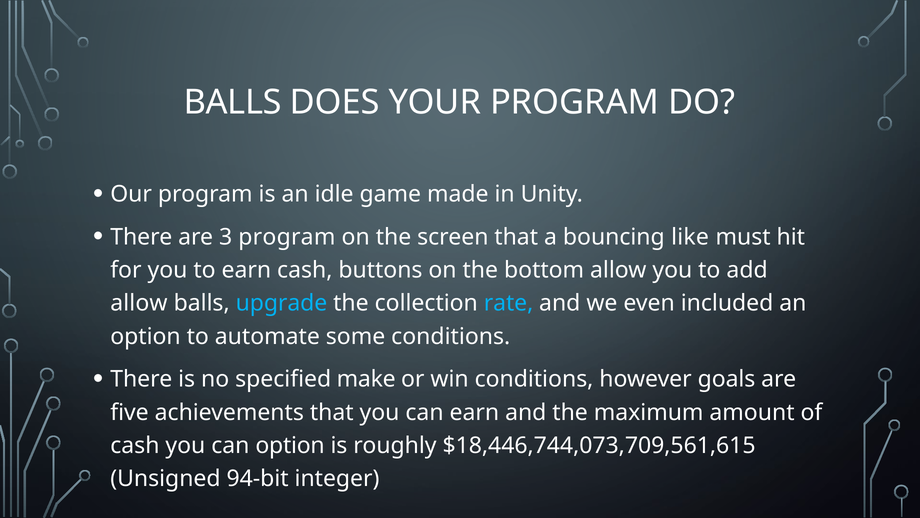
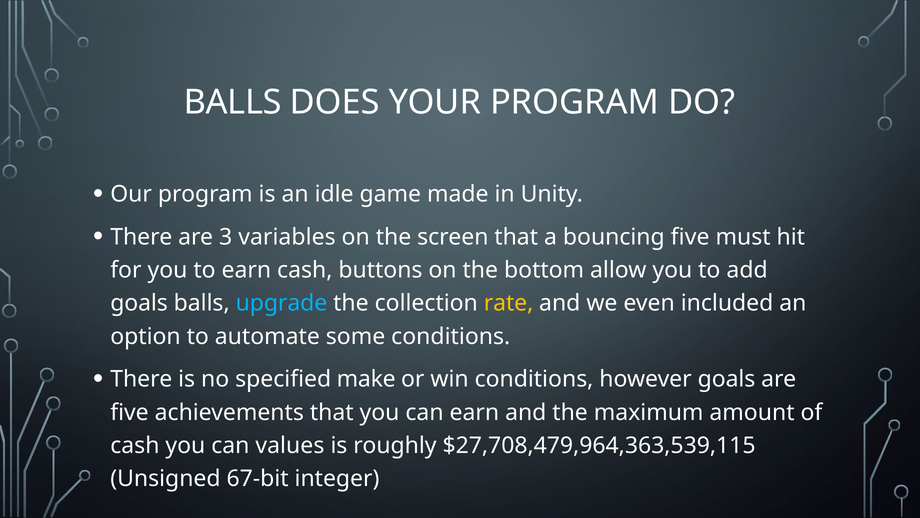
3 program: program -> variables
bouncing like: like -> five
allow at (139, 303): allow -> goals
rate colour: light blue -> yellow
can option: option -> values
$18,446,744,073,709,561,615: $18,446,744,073,709,561,615 -> $27,708,479,964,363,539,115
94-bit: 94-bit -> 67-bit
